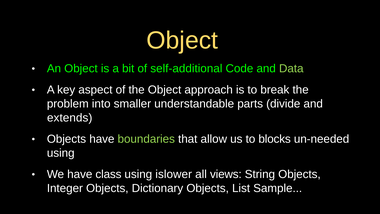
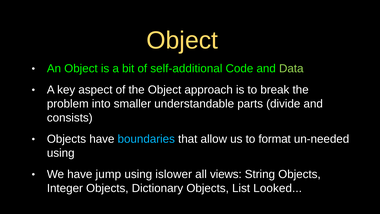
extends: extends -> consists
boundaries colour: light green -> light blue
blocks: blocks -> format
class: class -> jump
Sample: Sample -> Looked
